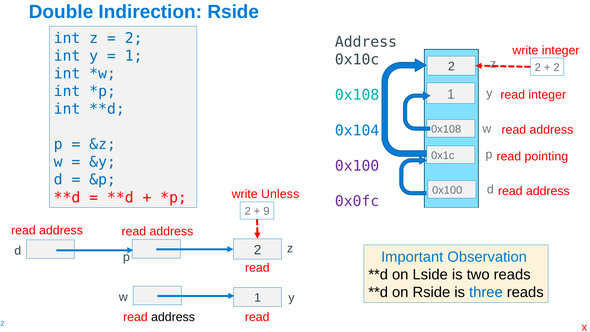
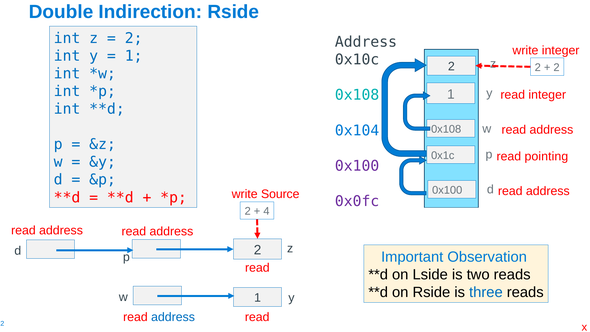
Unless: Unless -> Source
9: 9 -> 4
address at (173, 317) colour: black -> blue
